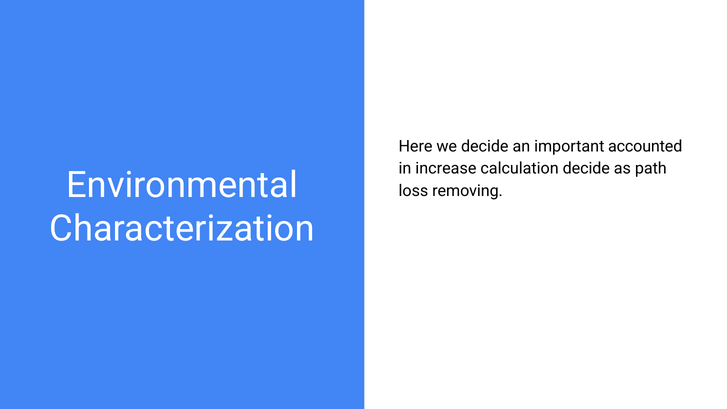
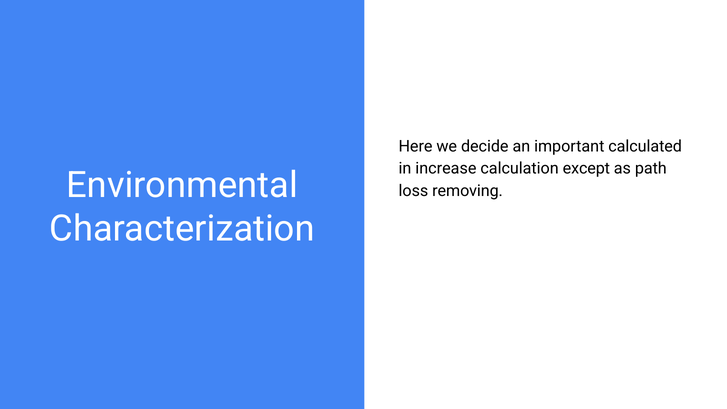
accounted: accounted -> calculated
calculation decide: decide -> except
